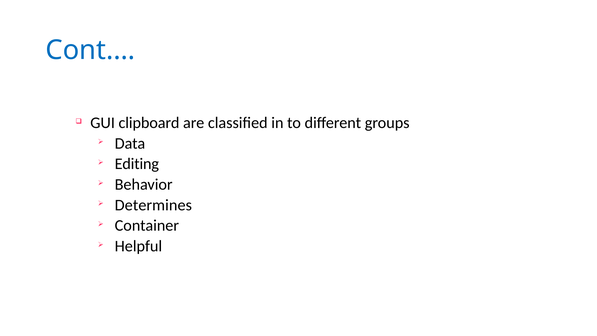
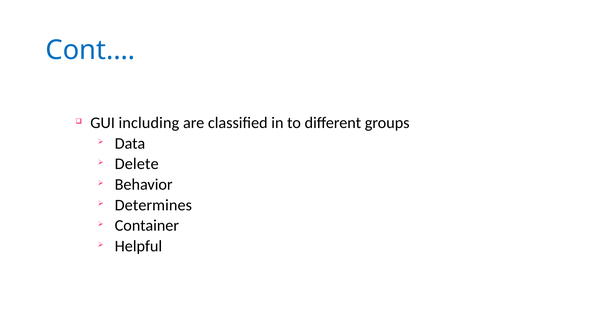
clipboard: clipboard -> including
Editing: Editing -> Delete
